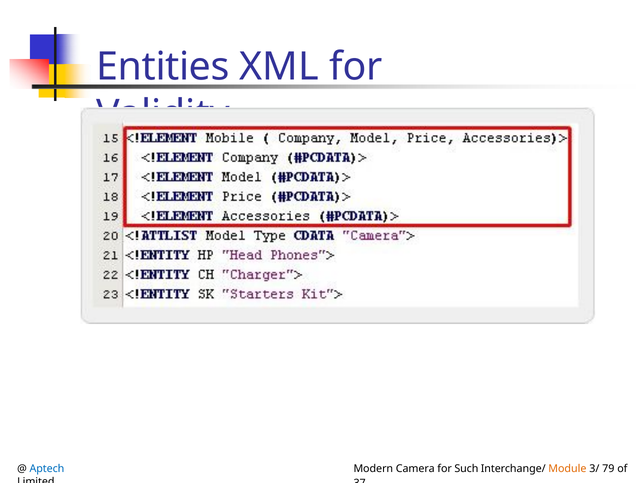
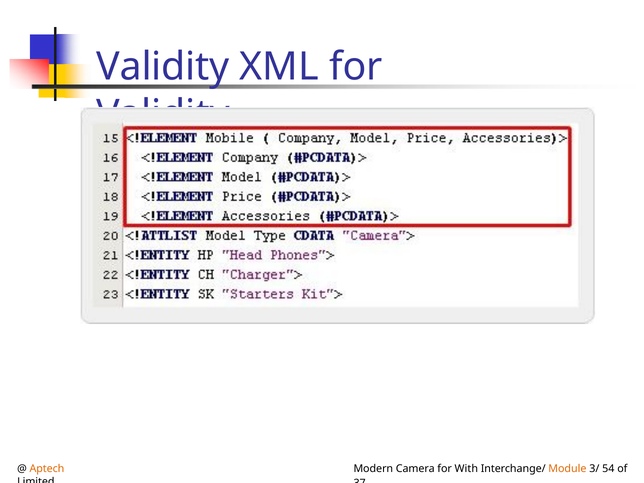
Entities at (163, 67): Entities -> Validity
Aptech colour: blue -> orange
Such: Such -> With
79: 79 -> 54
